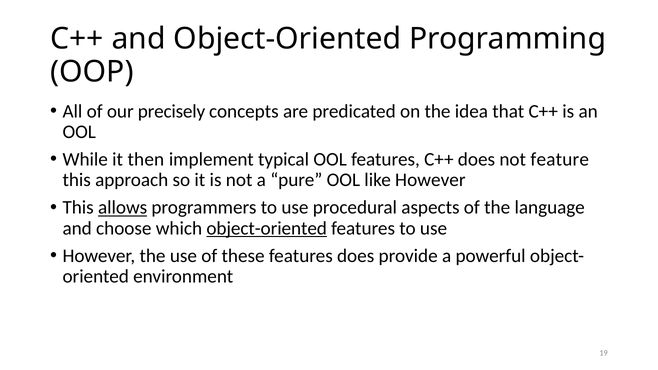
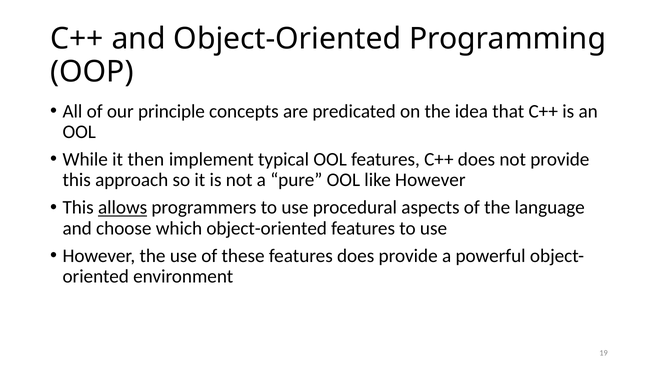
precisely: precisely -> principle
not feature: feature -> provide
object-oriented at (267, 228) underline: present -> none
